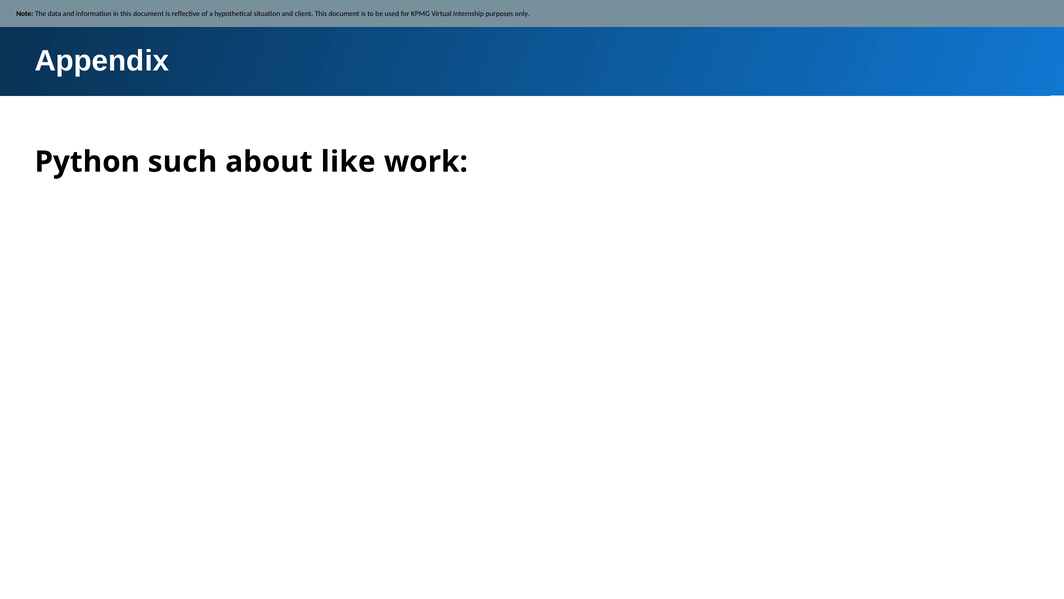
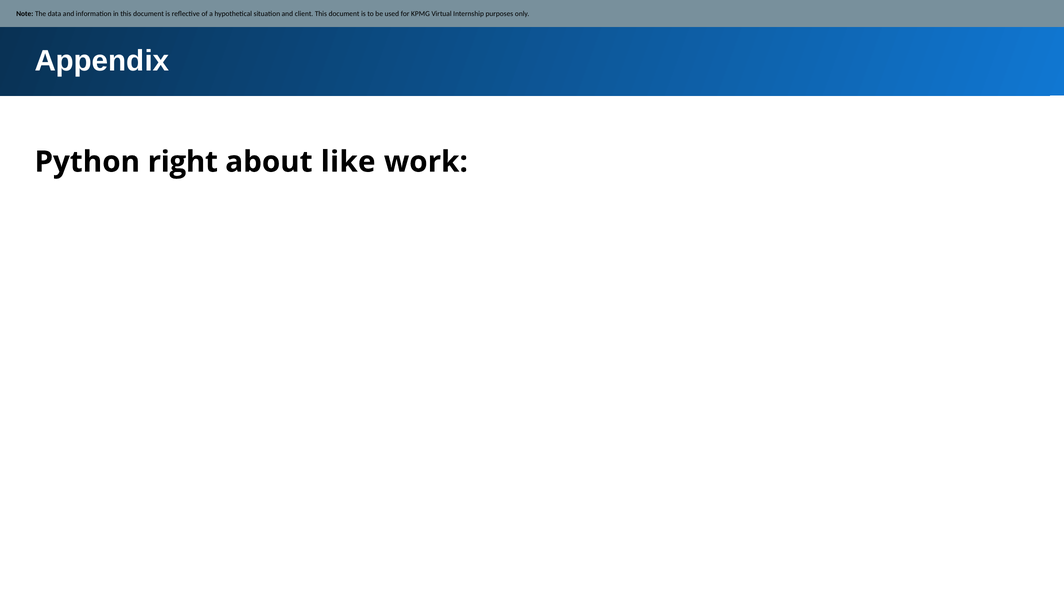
such: such -> right
